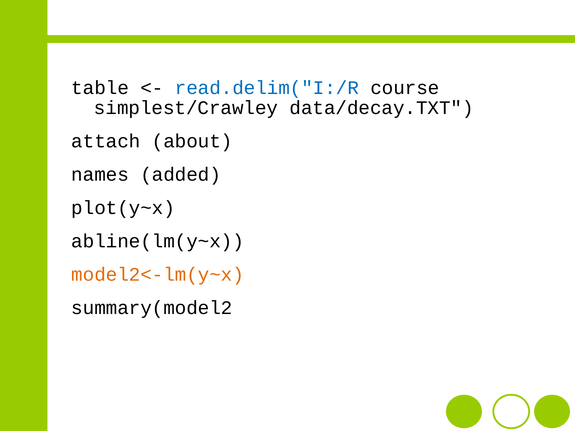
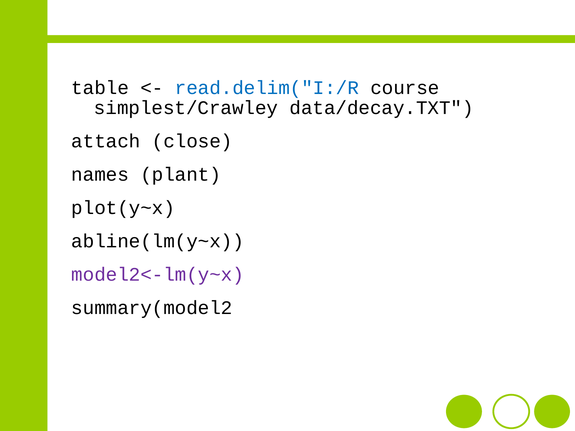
about: about -> close
added: added -> plant
model2<-lm(y~x colour: orange -> purple
